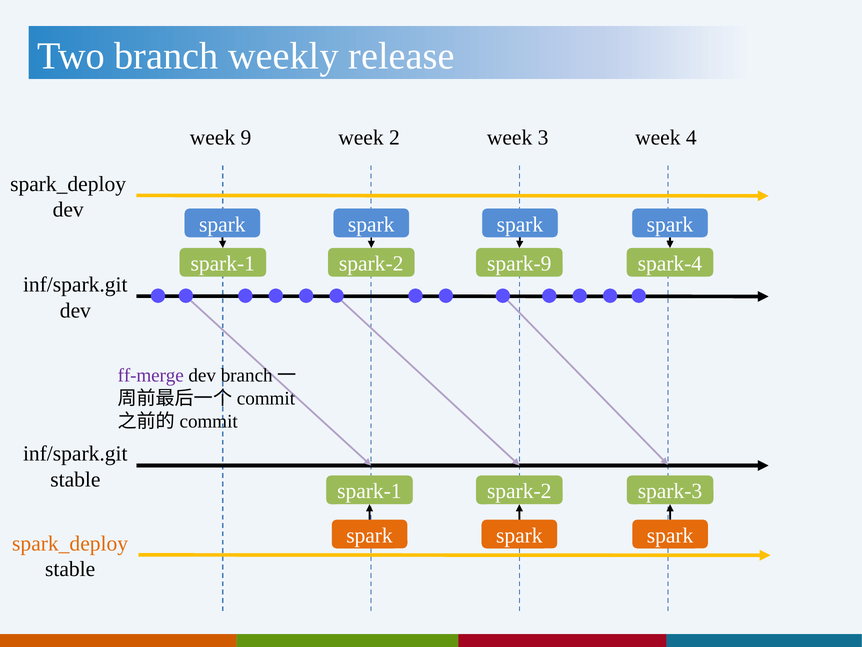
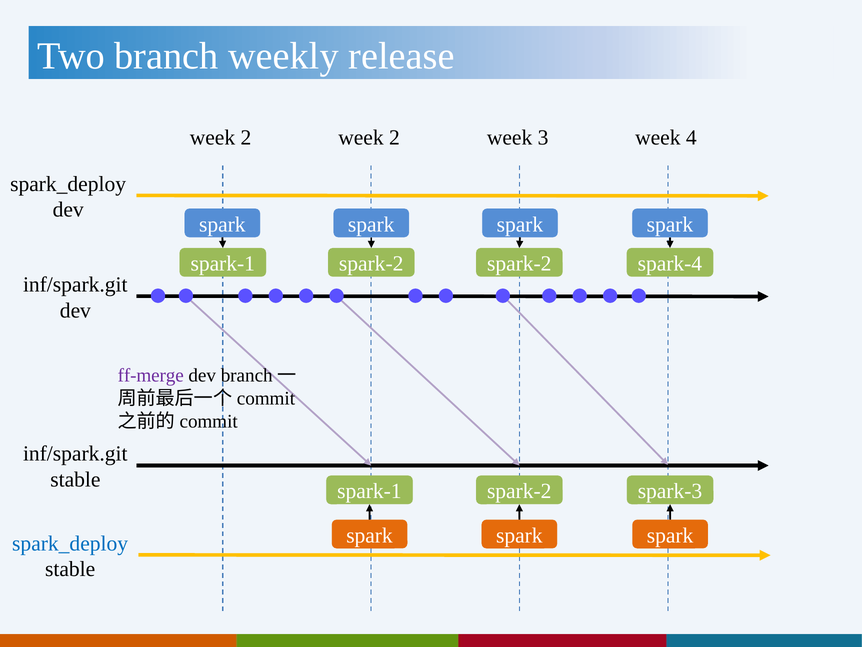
9 at (246, 137): 9 -> 2
spark-2 spark-9: spark-9 -> spark-2
spark_deploy at (70, 543) colour: orange -> blue
